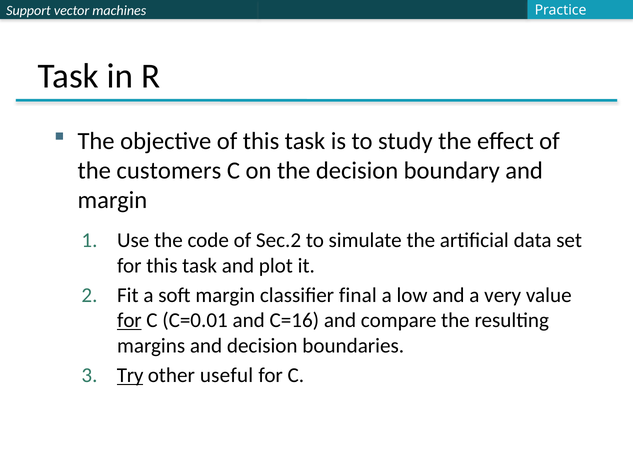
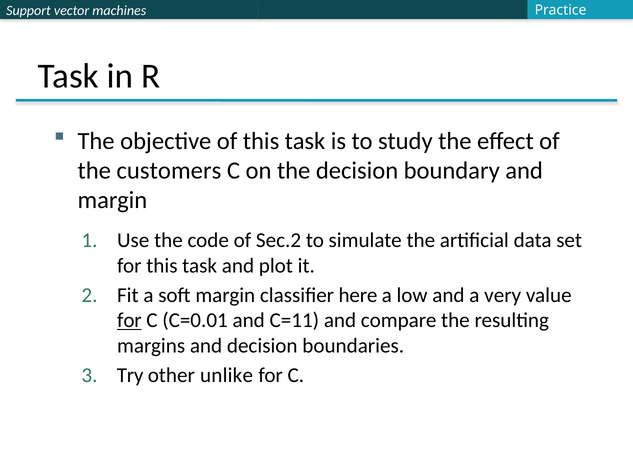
final: final -> here
C=16: C=16 -> C=11
Try underline: present -> none
useful: useful -> unlike
